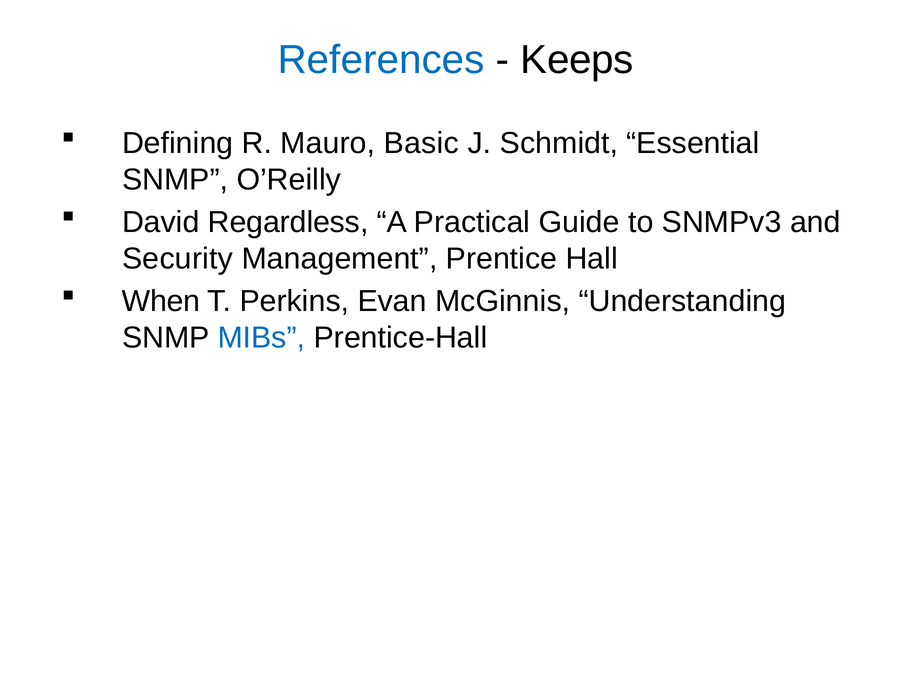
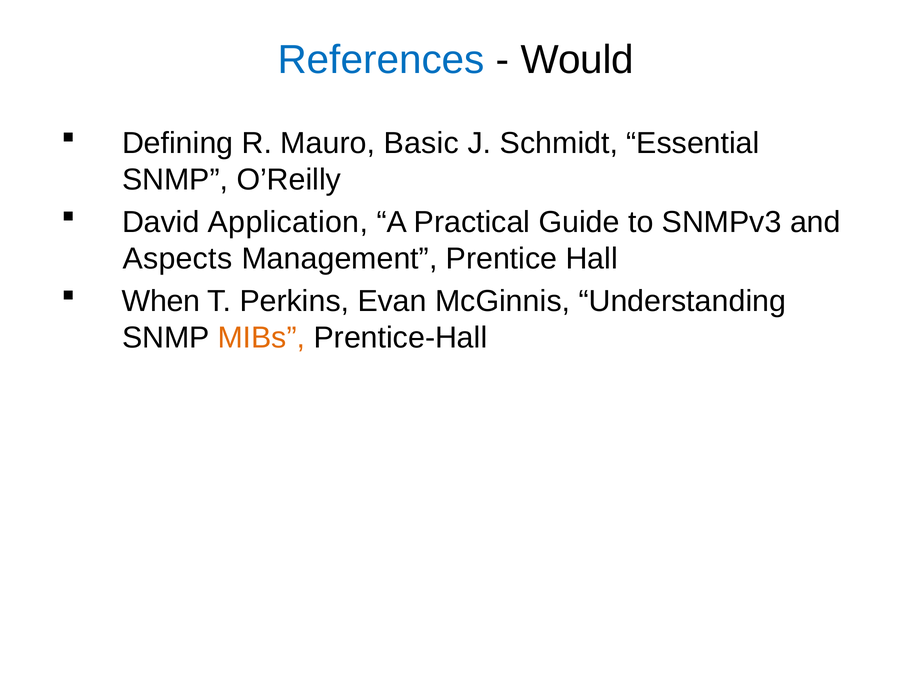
Keeps: Keeps -> Would
Regardless: Regardless -> Application
Security: Security -> Aspects
MIBs colour: blue -> orange
